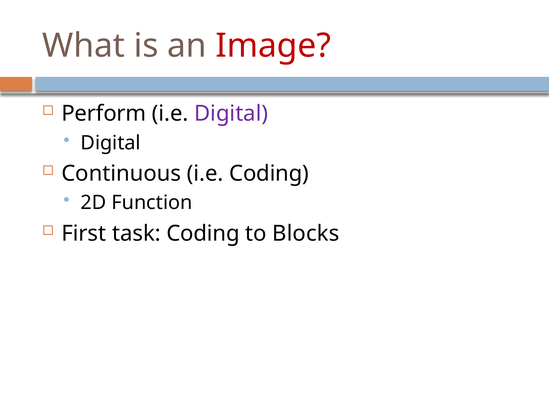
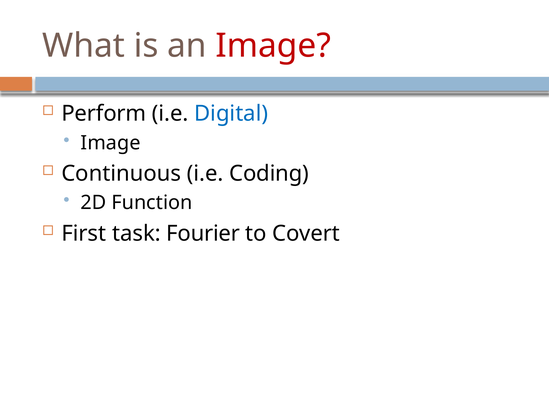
Digital at (231, 114) colour: purple -> blue
Digital at (111, 143): Digital -> Image
task Coding: Coding -> Fourier
Blocks: Blocks -> Covert
